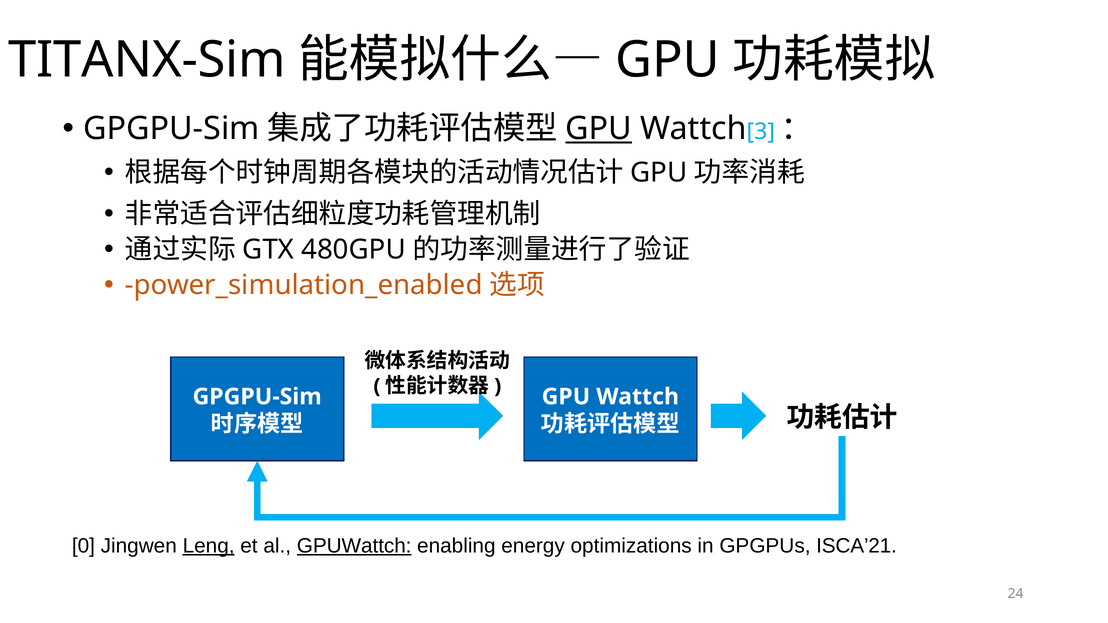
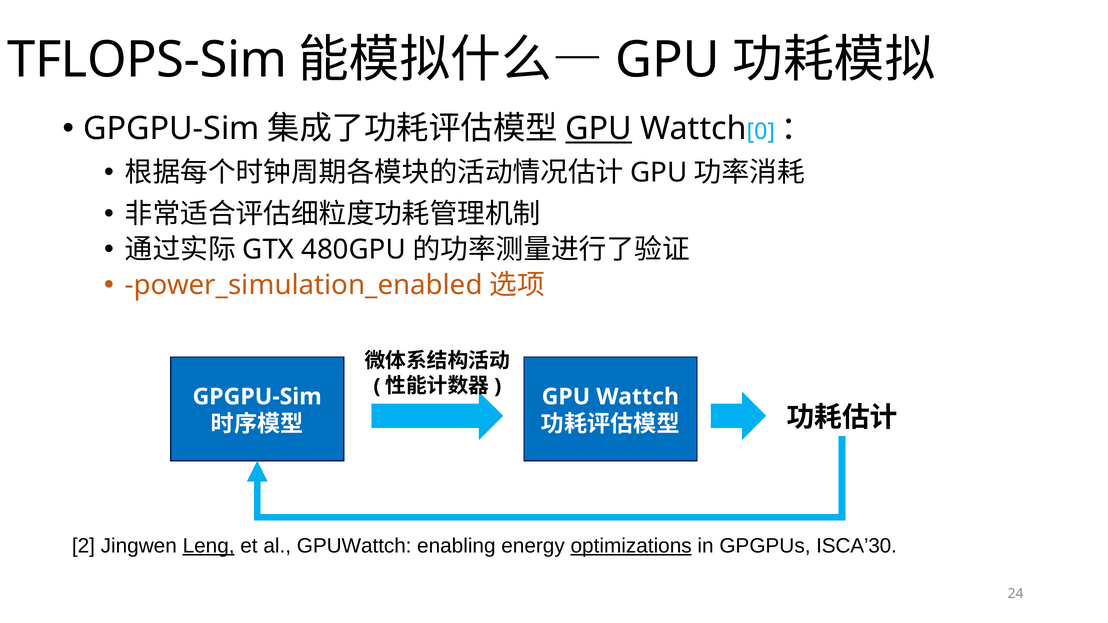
TITANX-Sim: TITANX-Sim -> TFLOPS-Sim
3: 3 -> 0
0: 0 -> 2
GPUWattch underline: present -> none
optimizations underline: none -> present
ISCA’21: ISCA’21 -> ISCA’30
